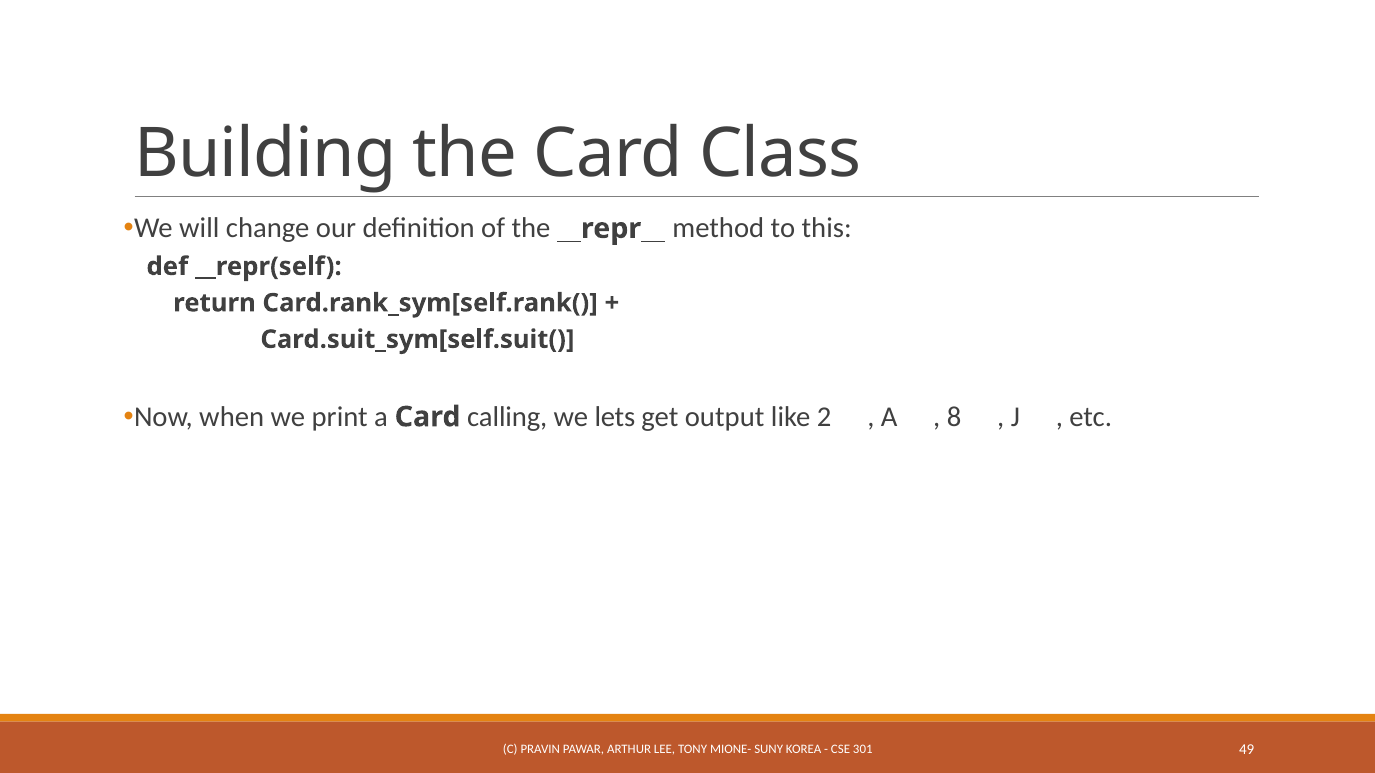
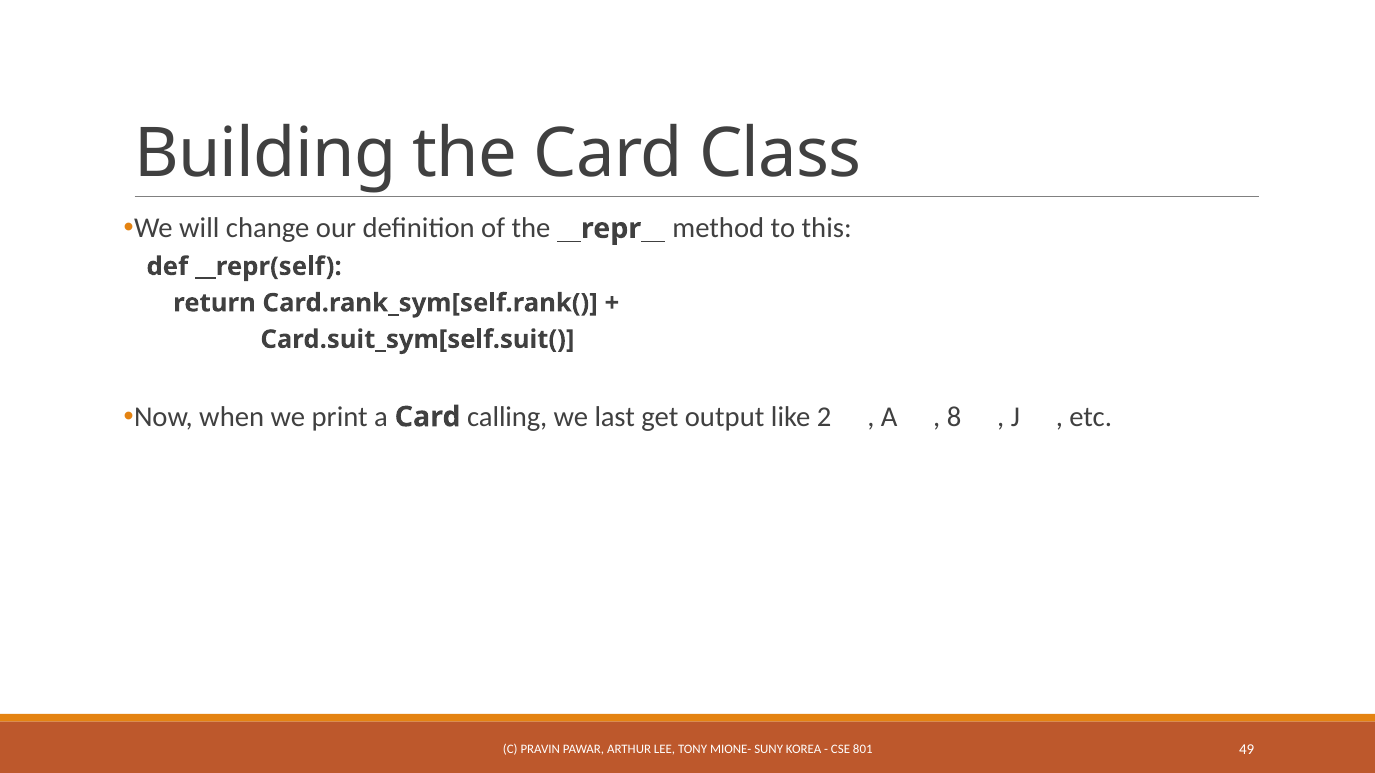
lets: lets -> last
301: 301 -> 801
